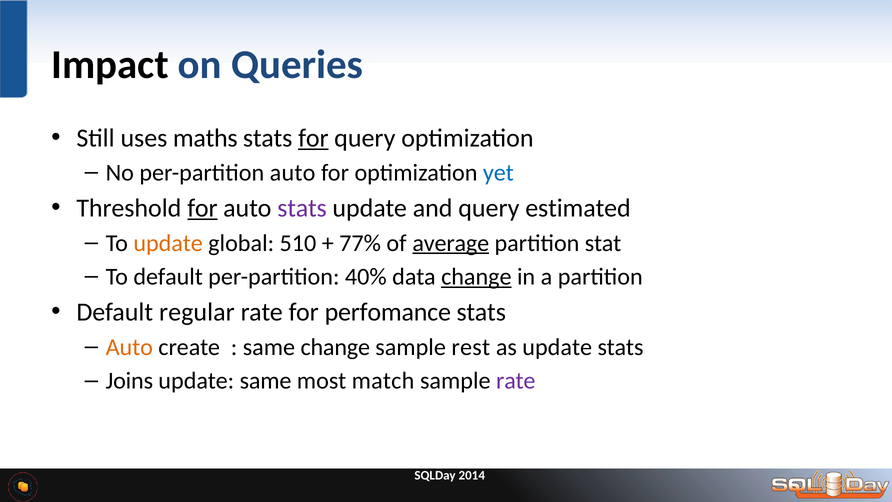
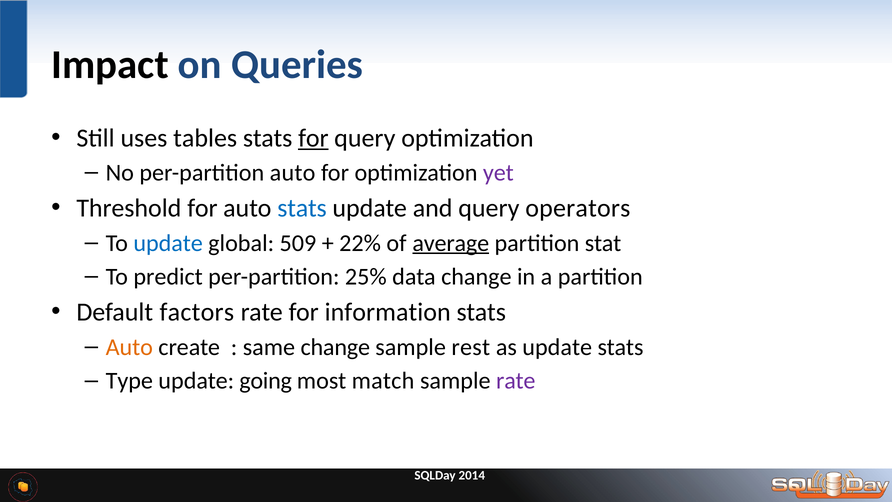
maths: maths -> tables
yet colour: blue -> purple
for at (202, 208) underline: present -> none
stats at (302, 208) colour: purple -> blue
estimated: estimated -> operators
update at (168, 243) colour: orange -> blue
510: 510 -> 509
77%: 77% -> 22%
To default: default -> predict
40%: 40% -> 25%
change at (476, 277) underline: present -> none
regular: regular -> factors
perfomance: perfomance -> information
Joins: Joins -> Type
update same: same -> going
